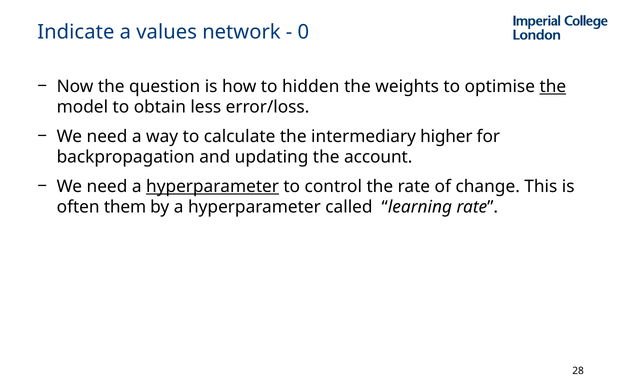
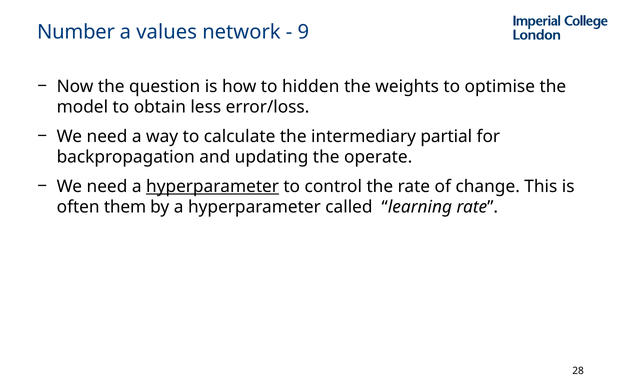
Indicate: Indicate -> Number
0: 0 -> 9
the at (553, 86) underline: present -> none
higher: higher -> partial
account: account -> operate
